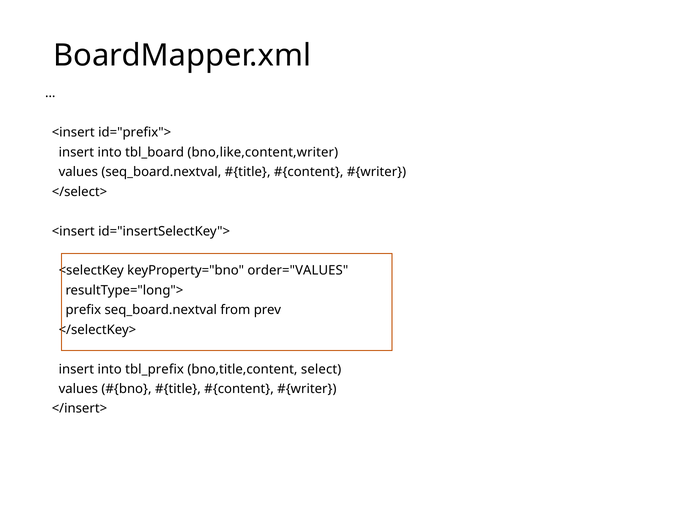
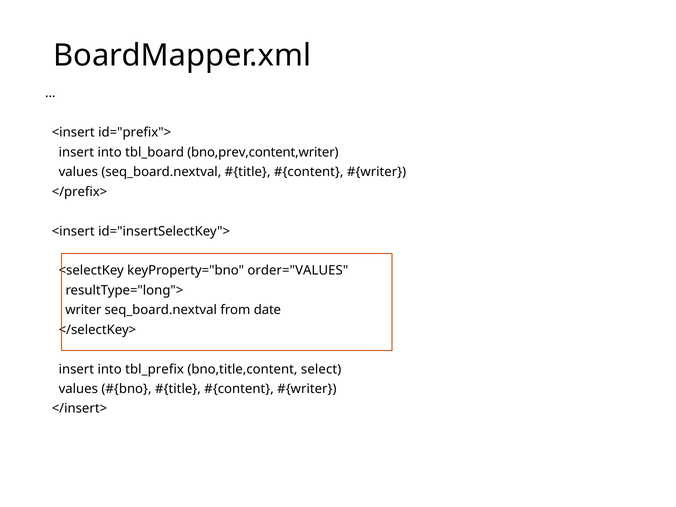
bno,like,content,writer: bno,like,content,writer -> bno,prev,content,writer
</select>: </select> -> </prefix>
prefix: prefix -> writer
prev: prev -> date
